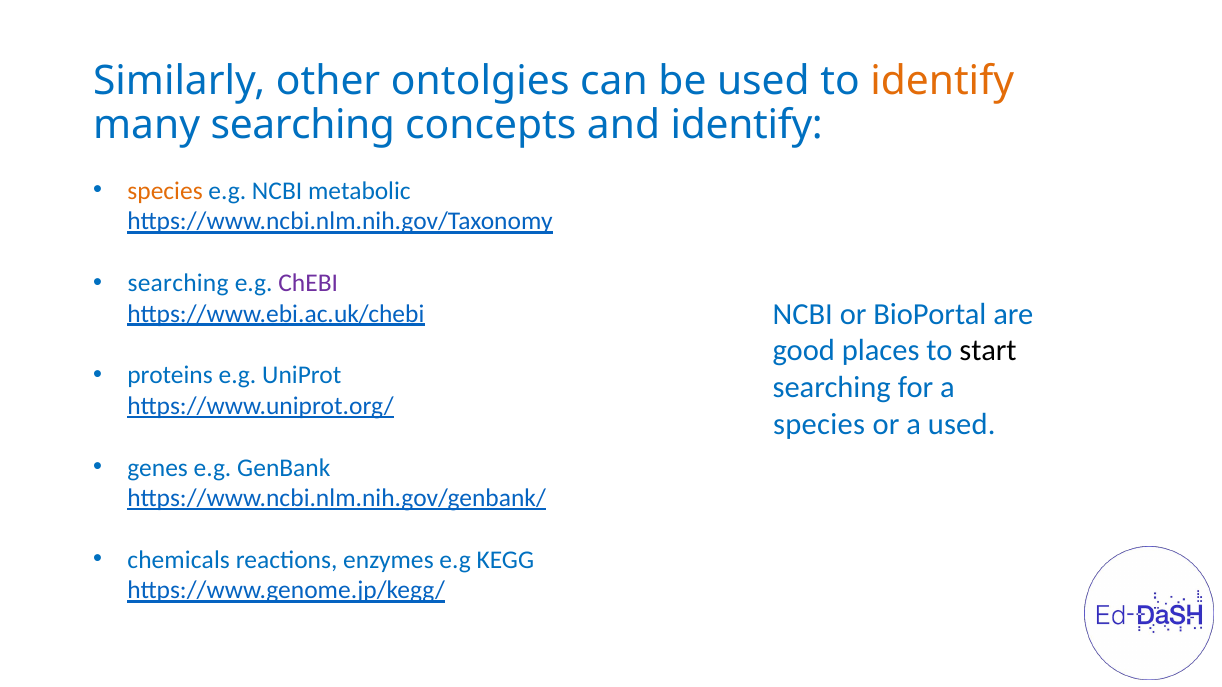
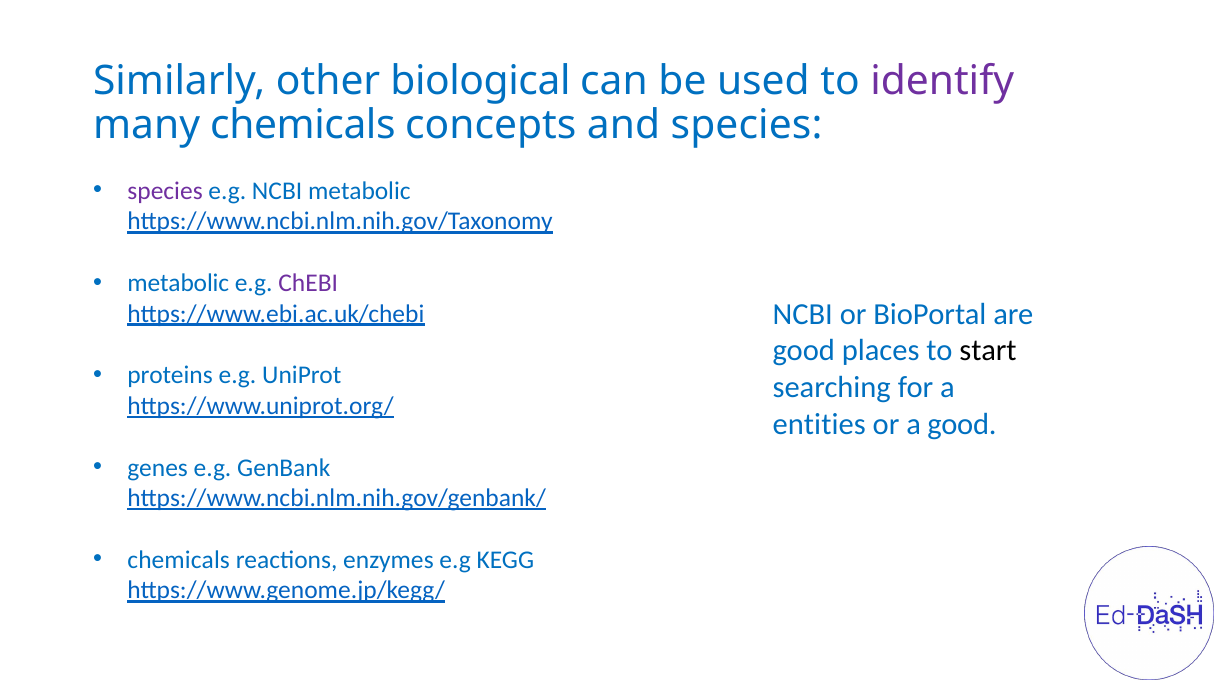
ontolgies: ontolgies -> biological
identify at (942, 81) colour: orange -> purple
many searching: searching -> chemicals
and identify: identify -> species
species at (165, 191) colour: orange -> purple
searching at (178, 283): searching -> metabolic
species at (819, 424): species -> entities
a used: used -> good
